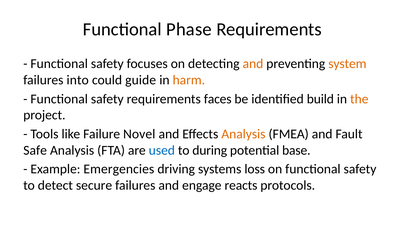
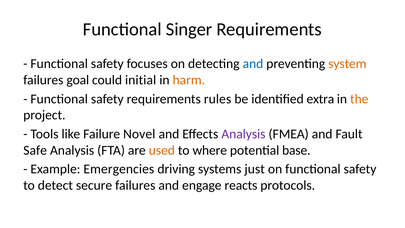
Phase: Phase -> Singer
and at (253, 64) colour: orange -> blue
into: into -> goal
guide: guide -> initial
faces: faces -> rules
build: build -> extra
Analysis at (243, 134) colour: orange -> purple
used colour: blue -> orange
during: during -> where
loss: loss -> just
